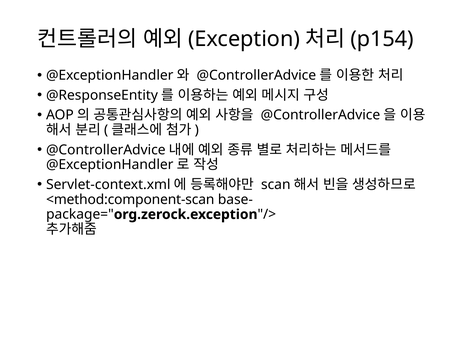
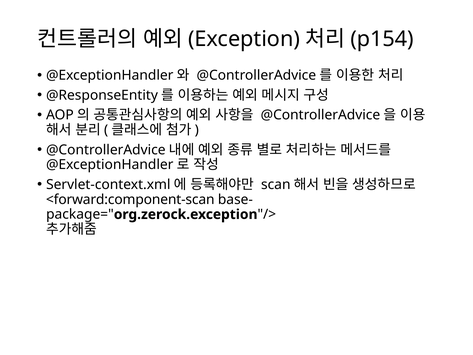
<method:component-scan: <method:component-scan -> <forward:component-scan
